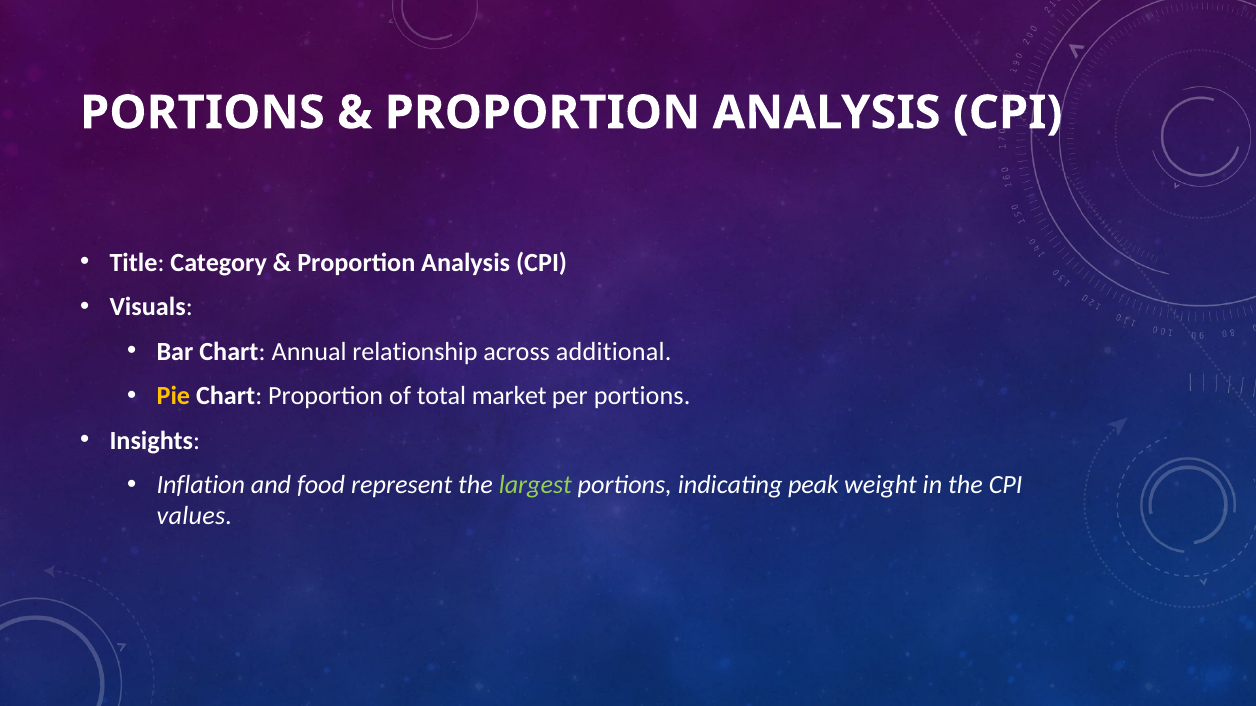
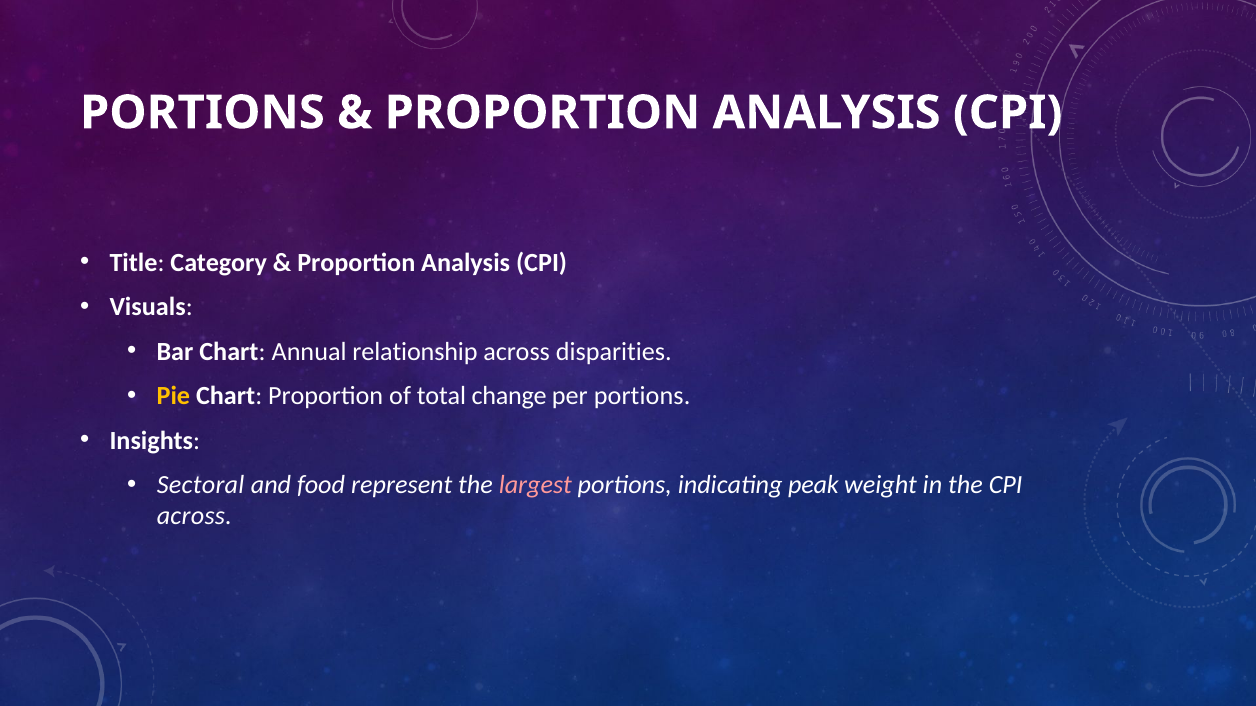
additional: additional -> disparities
market: market -> change
Inflation: Inflation -> Sectoral
largest colour: light green -> pink
values at (194, 517): values -> across
